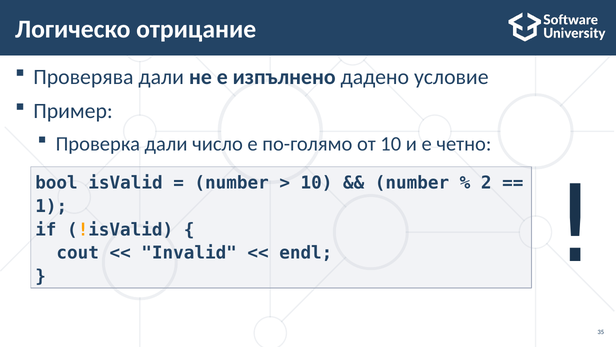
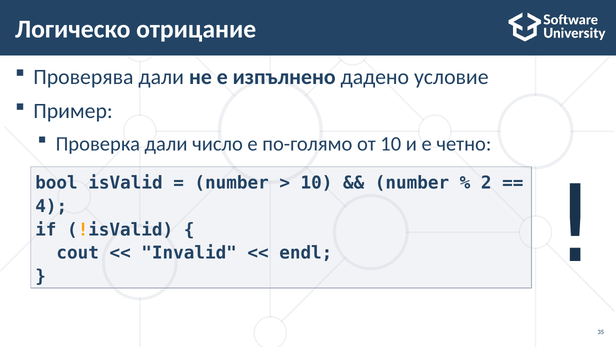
1: 1 -> 4
